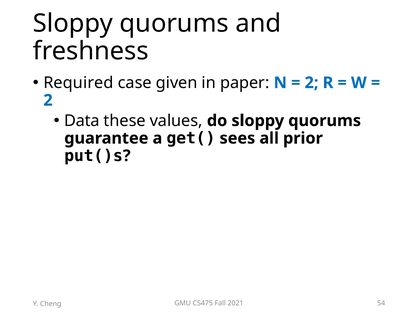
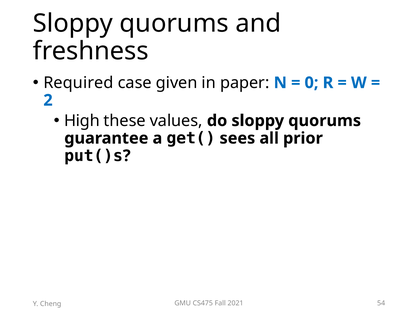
2 at (311, 83): 2 -> 0
Data: Data -> High
